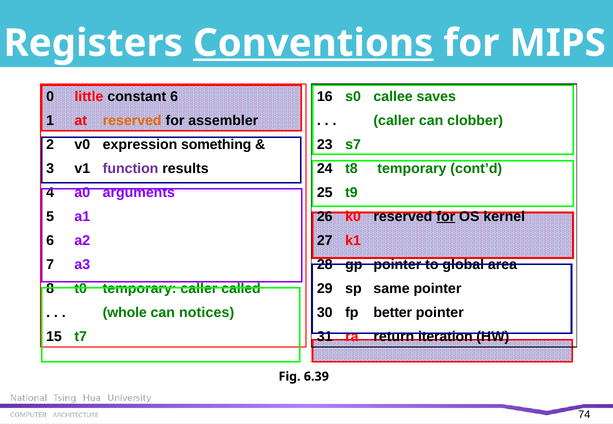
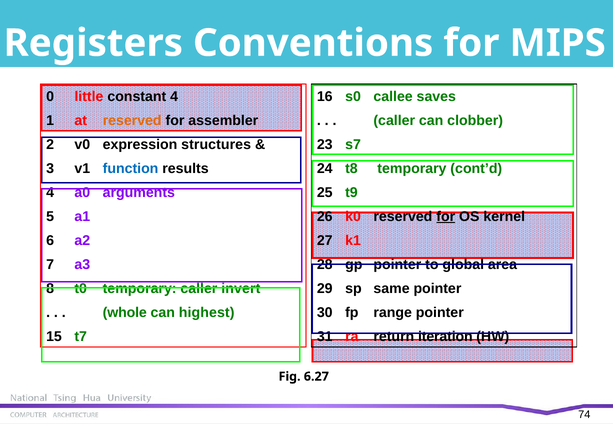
Conventions underline: present -> none
constant 6: 6 -> 4
something: something -> structures
function colour: purple -> blue
called: called -> invert
notices: notices -> highest
better: better -> range
6.39: 6.39 -> 6.27
